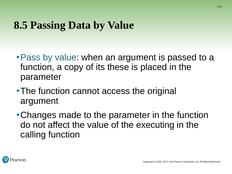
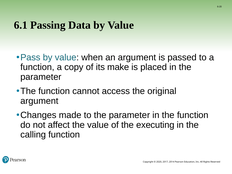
8.5: 8.5 -> 6.1
these: these -> make
